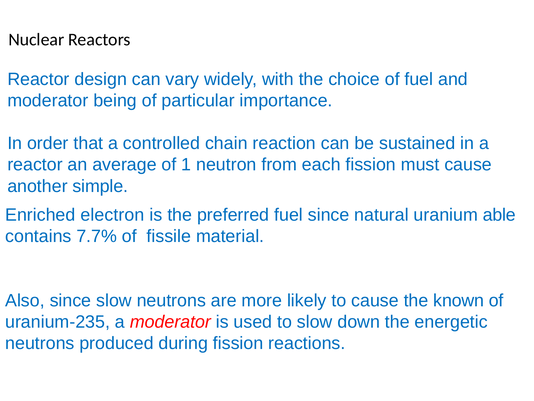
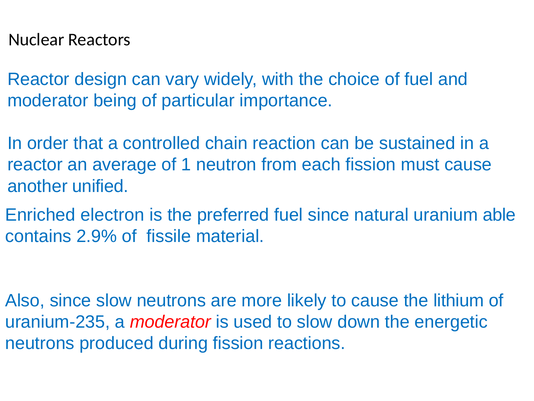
simple: simple -> unified
7.7%: 7.7% -> 2.9%
known: known -> lithium
